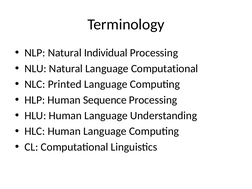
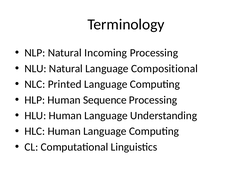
Individual: Individual -> Incoming
Language Computational: Computational -> Compositional
